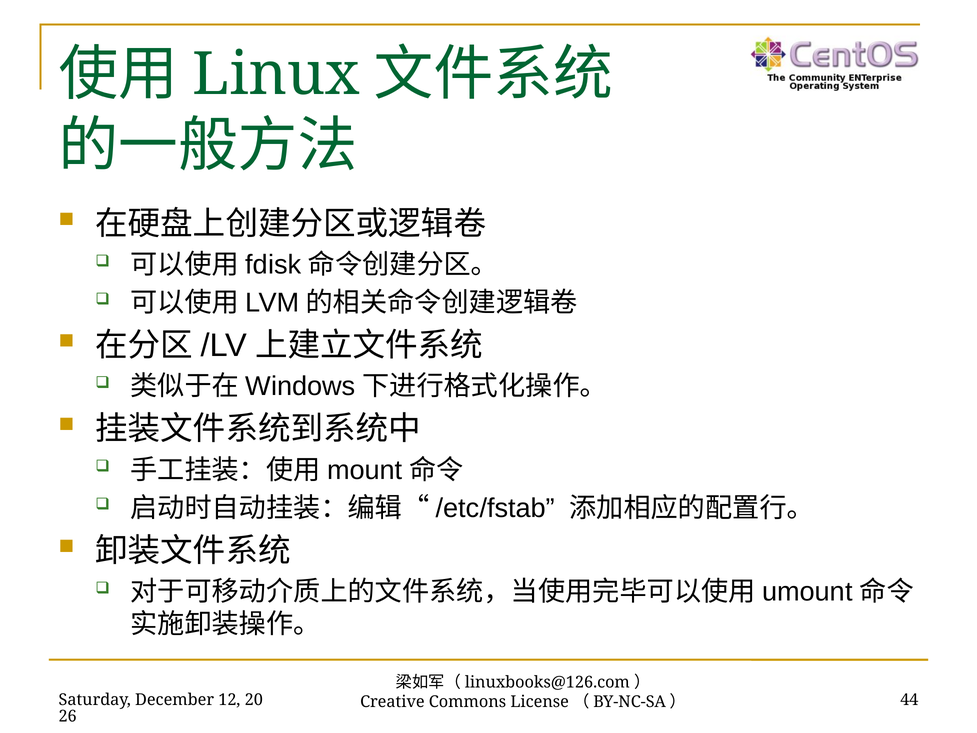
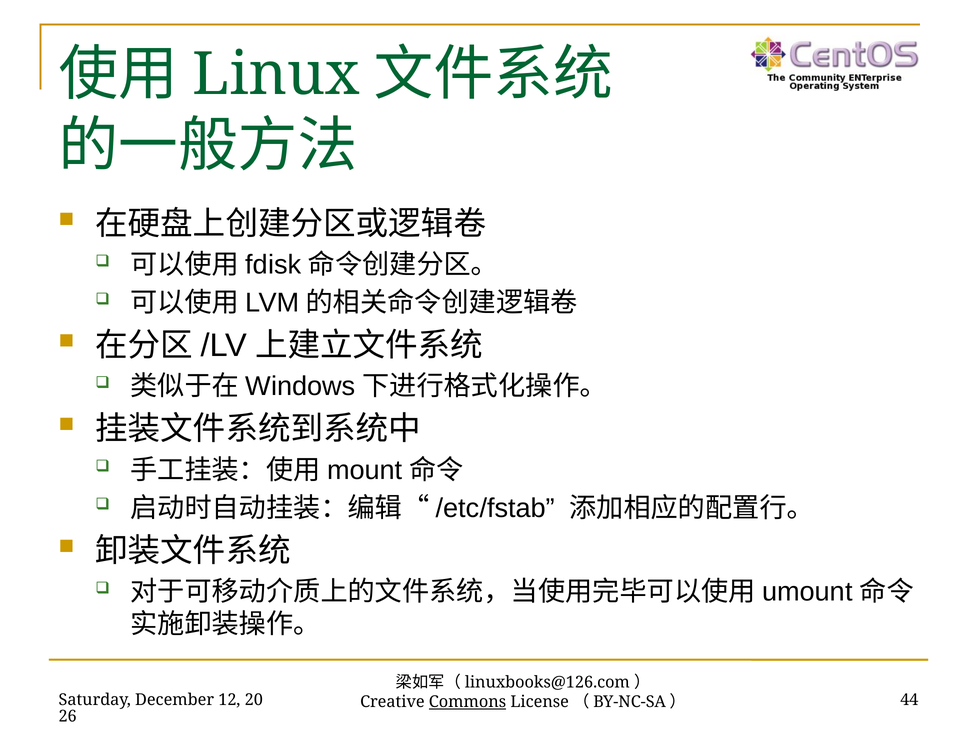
Commons underline: none -> present
